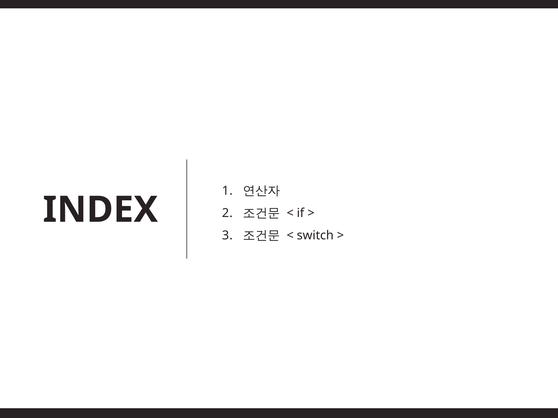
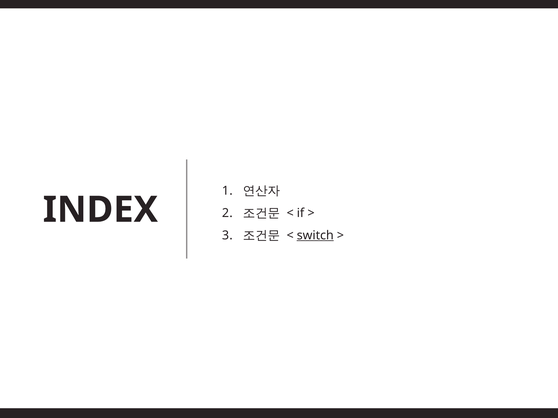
switch underline: none -> present
